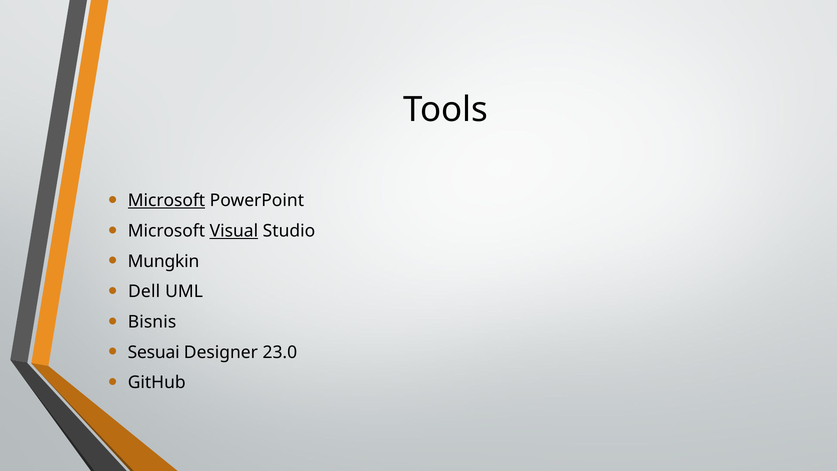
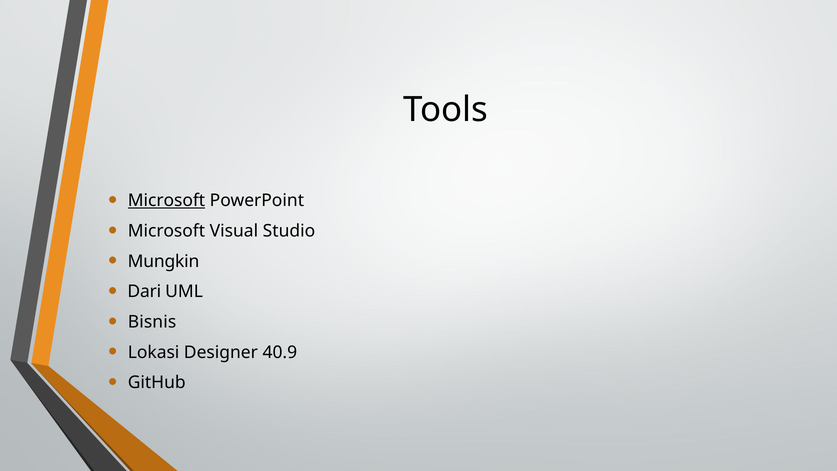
Visual underline: present -> none
Dell: Dell -> Dari
Sesuai: Sesuai -> Lokasi
23.0: 23.0 -> 40.9
